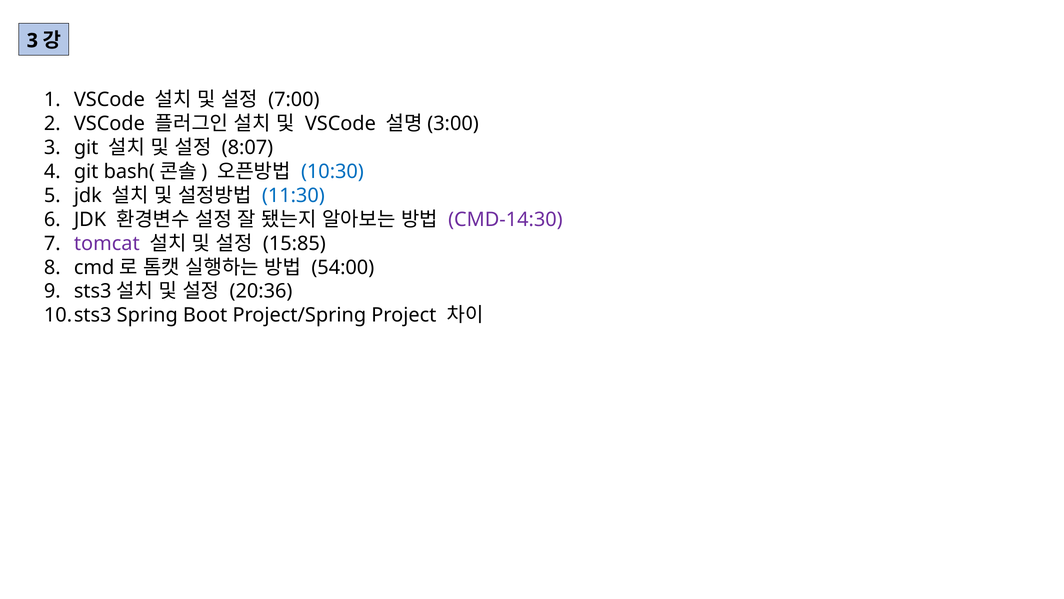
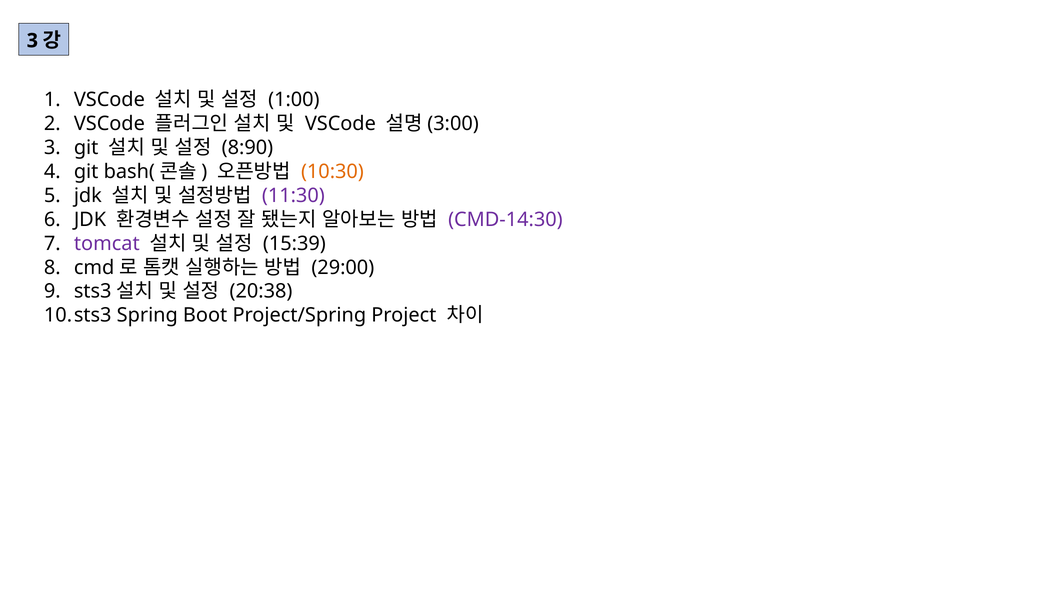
7:00: 7:00 -> 1:00
8:07: 8:07 -> 8:90
10:30 colour: blue -> orange
11:30 colour: blue -> purple
15:85: 15:85 -> 15:39
54:00: 54:00 -> 29:00
20:36: 20:36 -> 20:38
